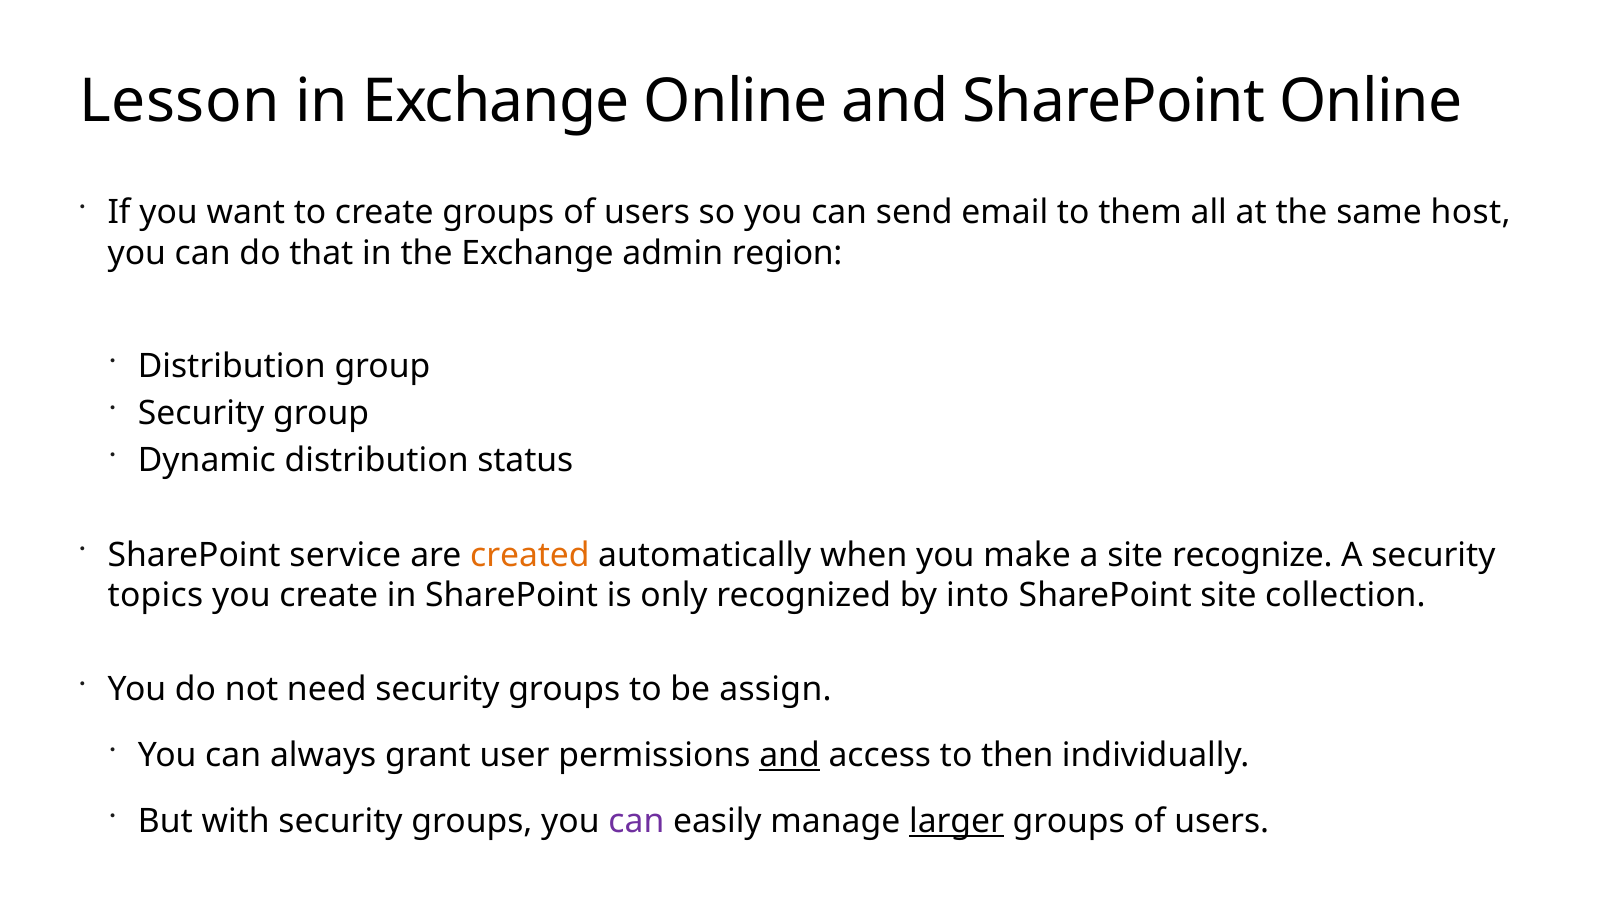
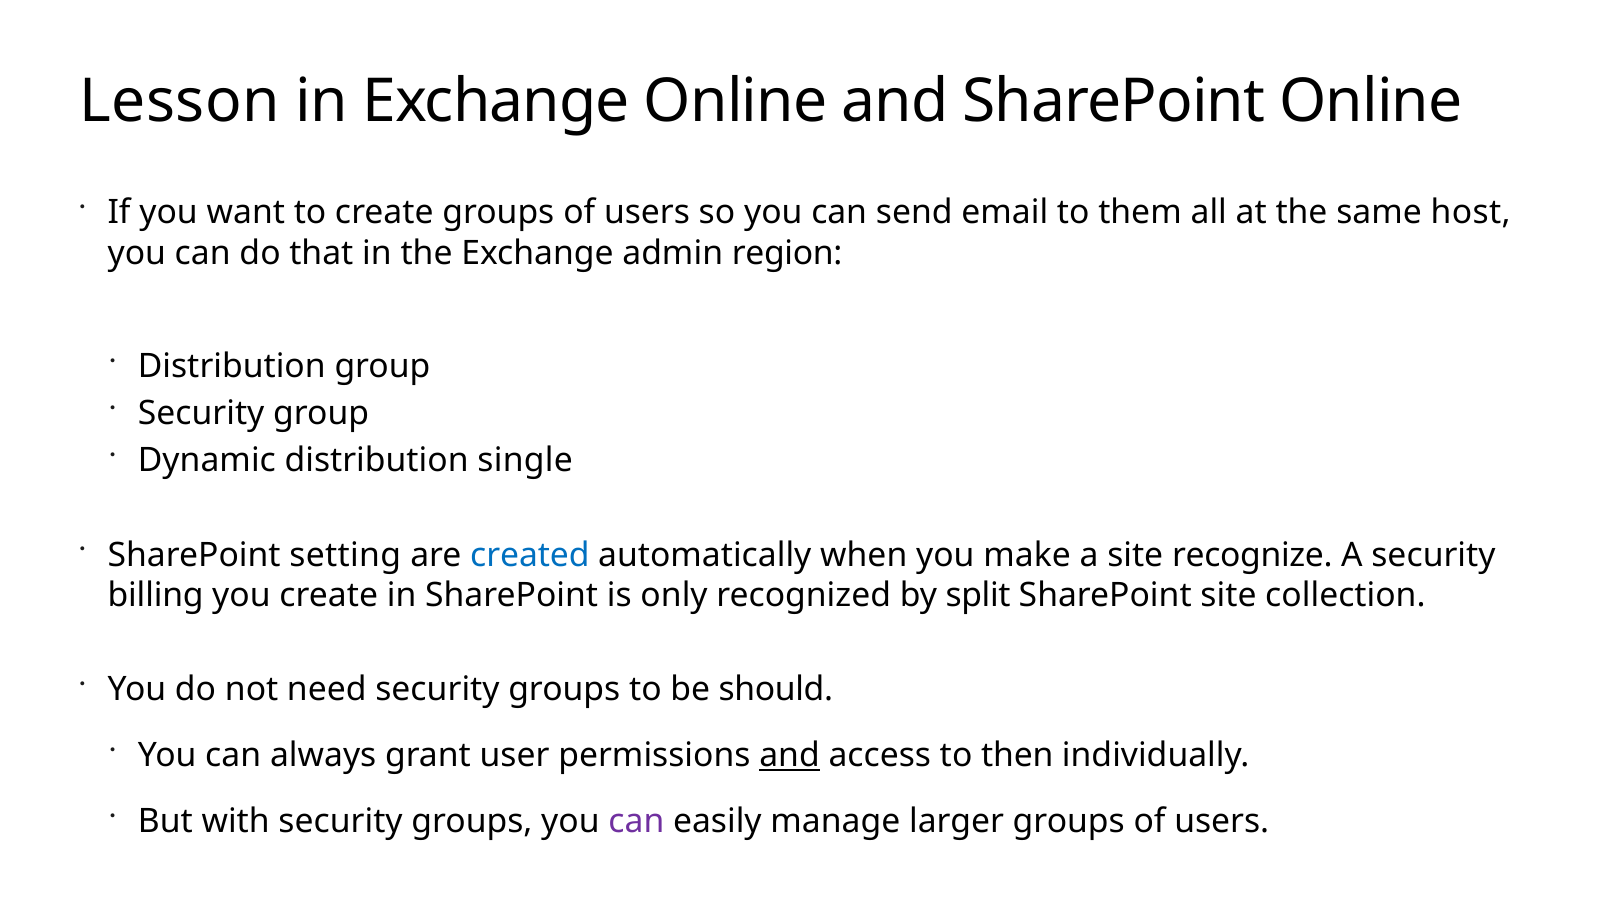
status: status -> single
service: service -> setting
created colour: orange -> blue
topics: topics -> billing
into: into -> split
assign: assign -> should
larger underline: present -> none
